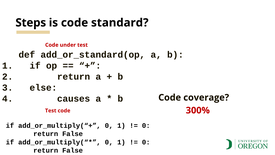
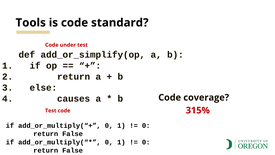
Steps: Steps -> Tools
add_or_standard(op: add_or_standard(op -> add_or_simplify(op
300%: 300% -> 315%
